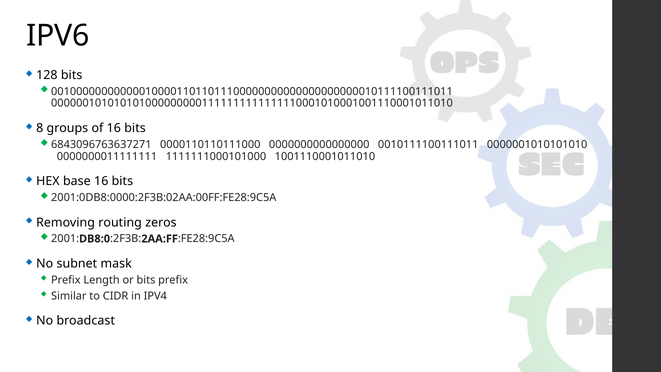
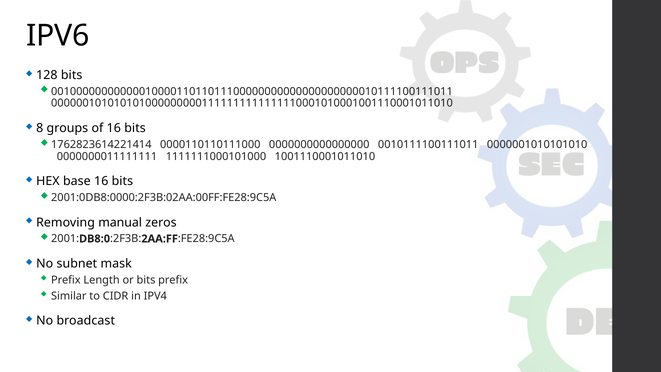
6843096763637271: 6843096763637271 -> 1762823614221414
routing: routing -> manual
